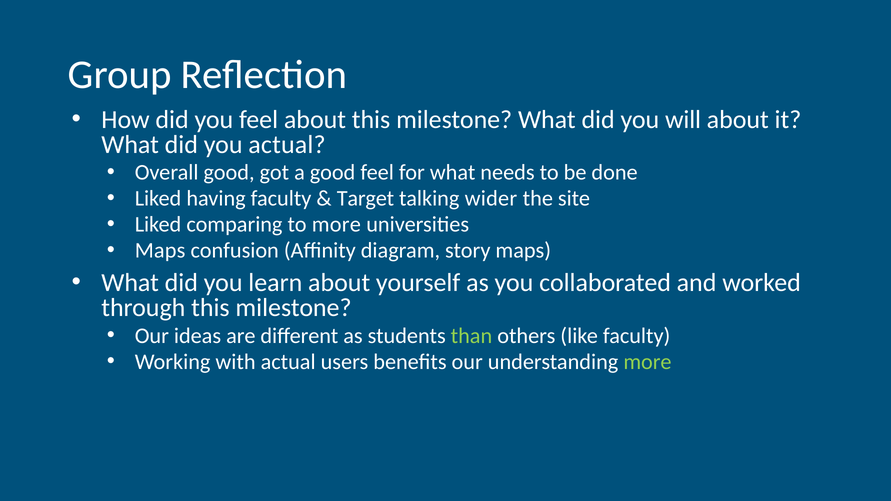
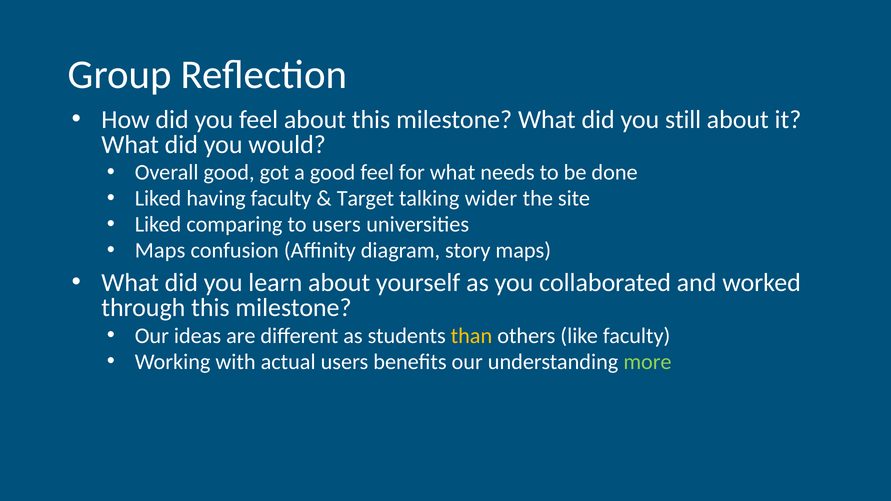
will: will -> still
you actual: actual -> would
to more: more -> users
than colour: light green -> yellow
